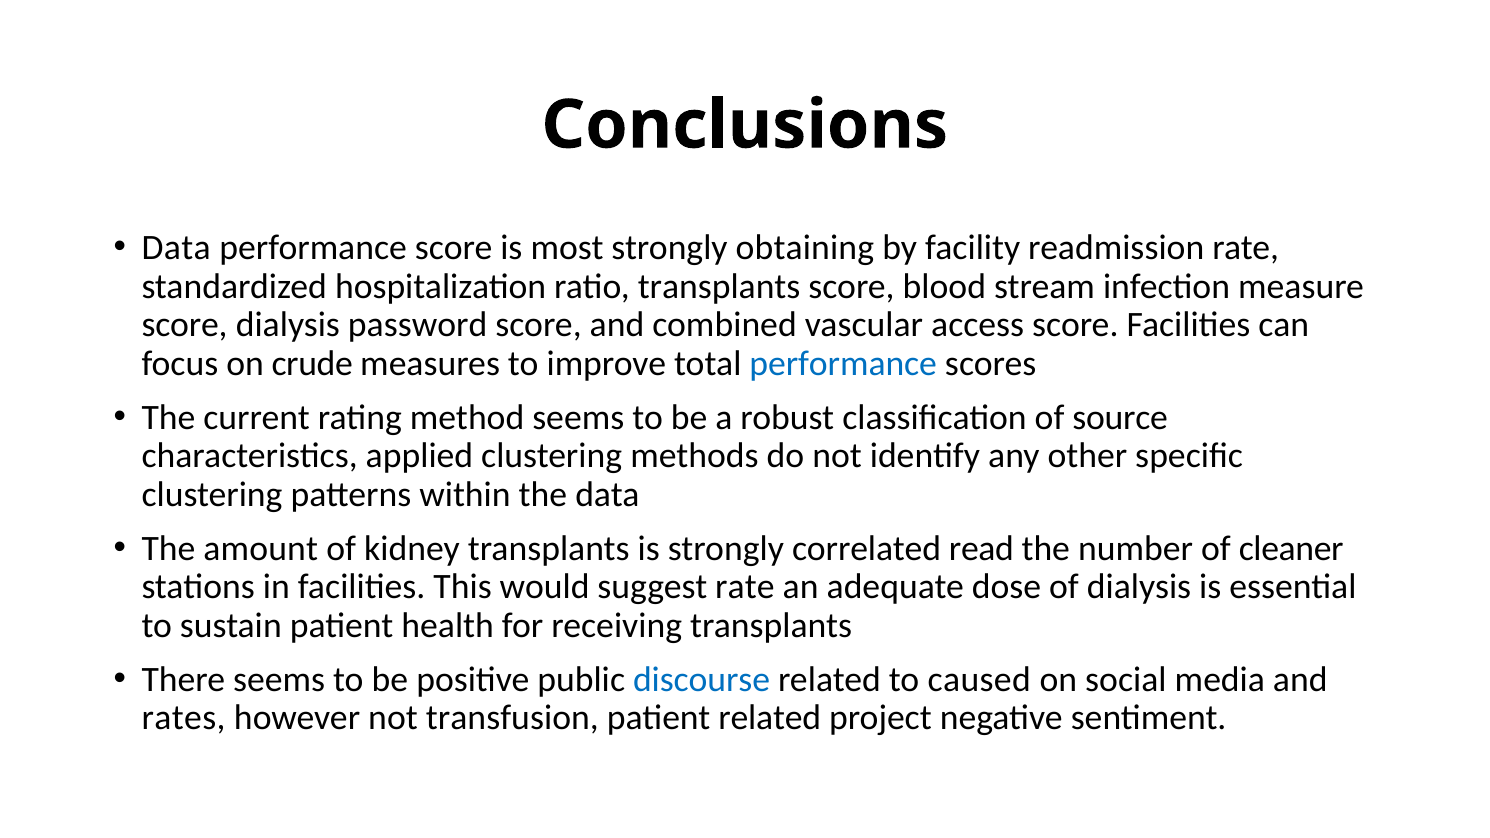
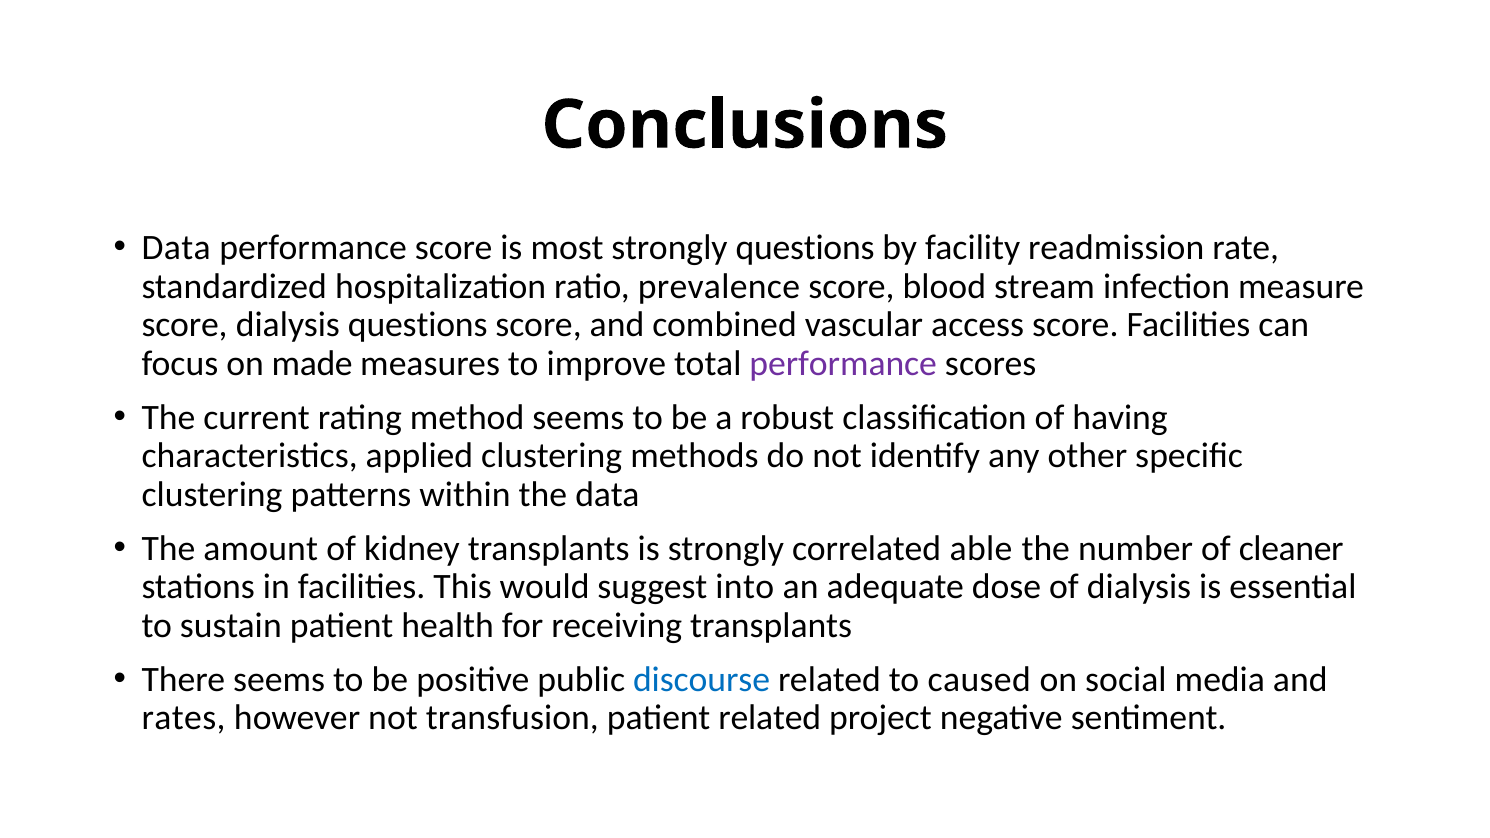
strongly obtaining: obtaining -> questions
ratio transplants: transplants -> prevalence
dialysis password: password -> questions
crude: crude -> made
performance at (843, 363) colour: blue -> purple
source: source -> having
read: read -> able
suggest rate: rate -> into
